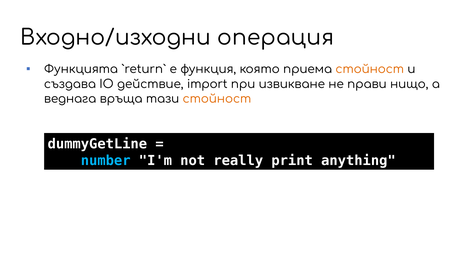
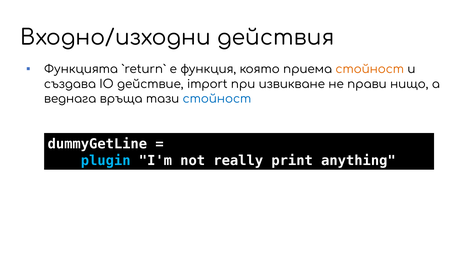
операция: операция -> действия
стойност at (217, 99) colour: orange -> blue
number: number -> plugin
